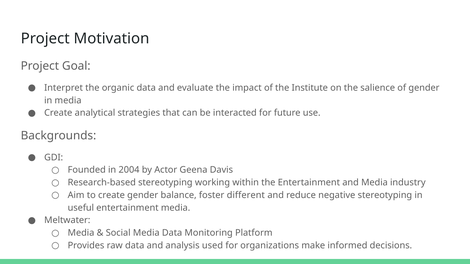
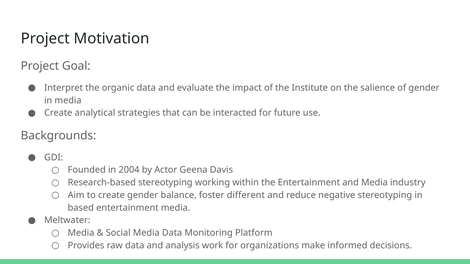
useful: useful -> based
used: used -> work
